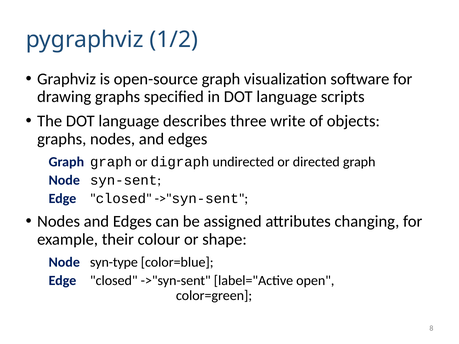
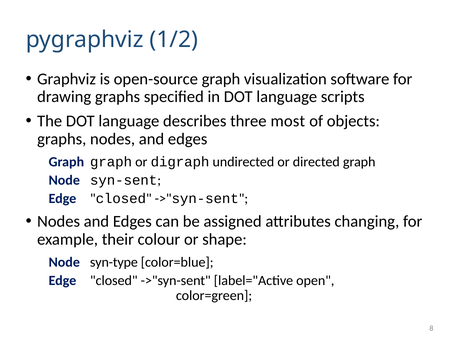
write: write -> most
